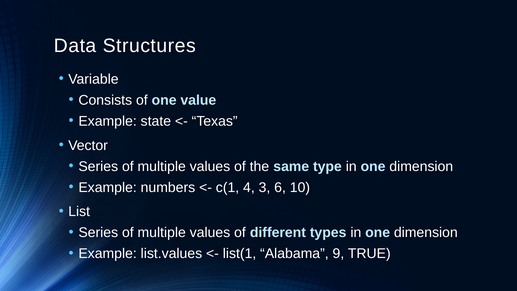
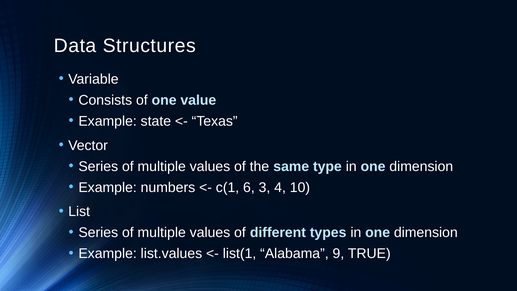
4: 4 -> 6
6: 6 -> 4
